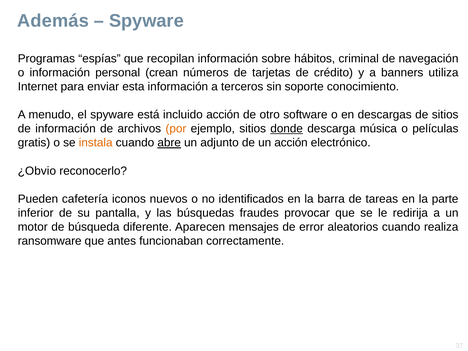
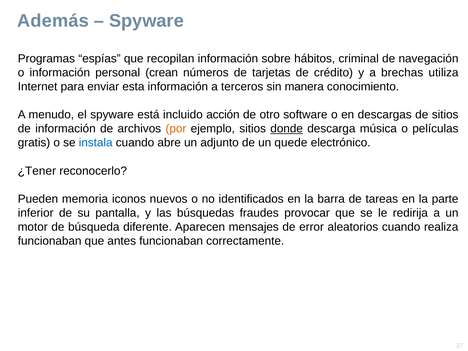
banners: banners -> brechas
soporte: soporte -> manera
instala colour: orange -> blue
abre underline: present -> none
un acción: acción -> quede
¿Obvio: ¿Obvio -> ¿Tener
cafetería: cafetería -> memoria
ransomware at (50, 241): ransomware -> funcionaban
